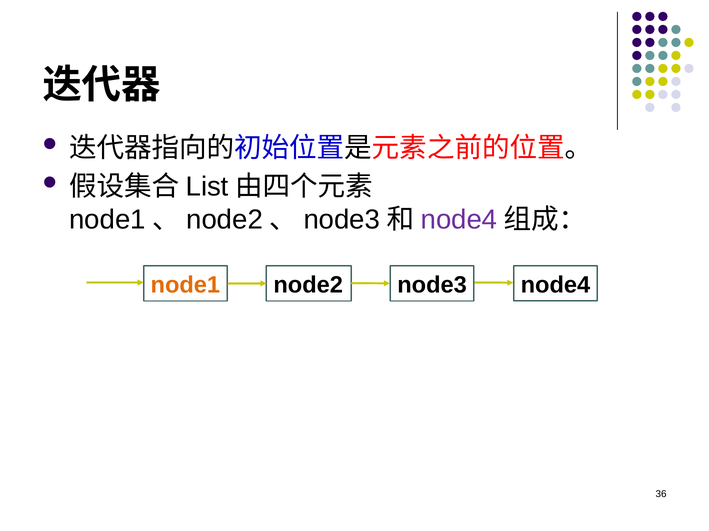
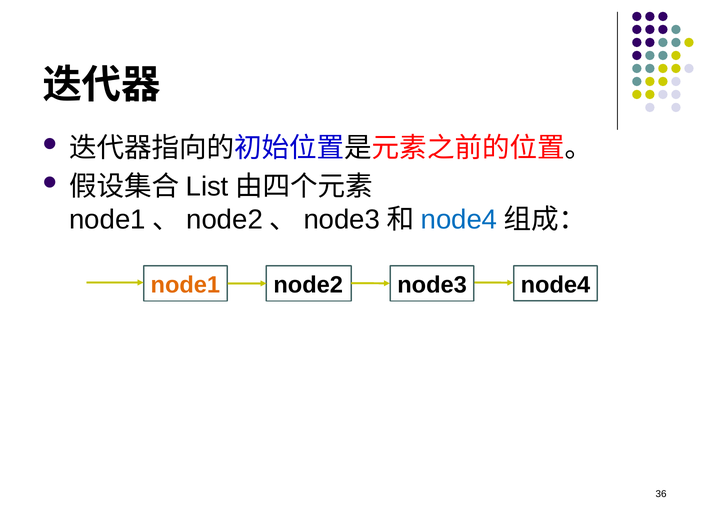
node4 at (459, 220) colour: purple -> blue
